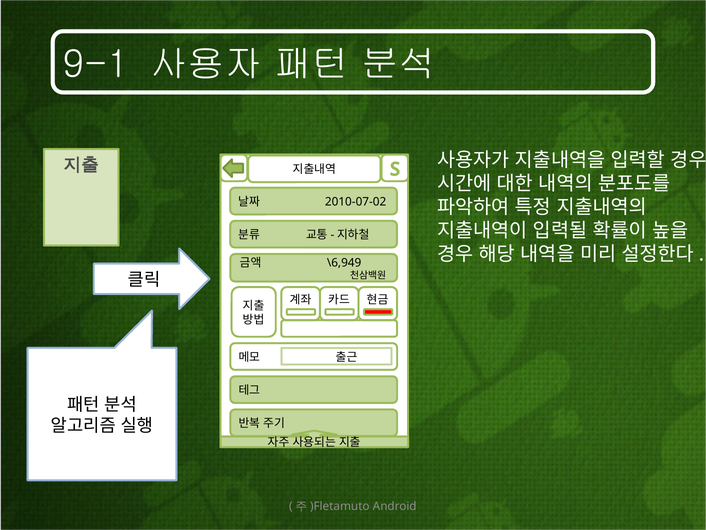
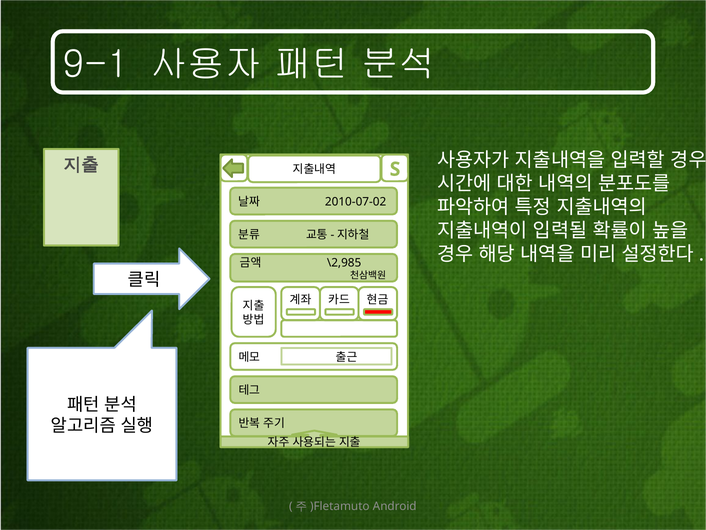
\6,949: \6,949 -> \2,985
